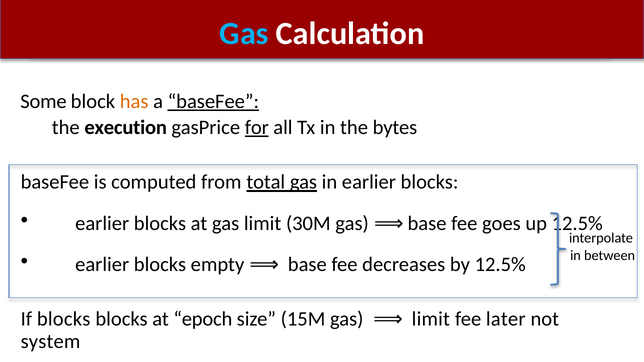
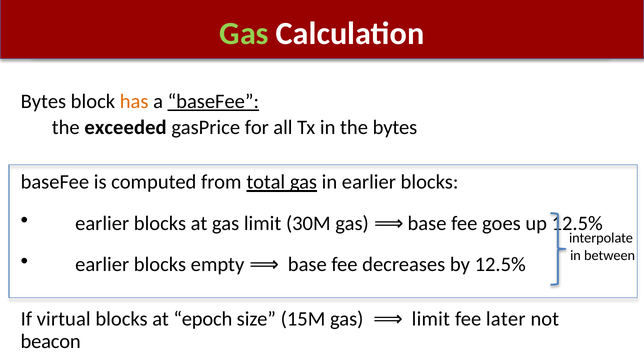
Gas at (244, 34) colour: light blue -> light green
Some at (43, 102): Some -> Bytes
execution: execution -> exceeded
for underline: present -> none
If blocks: blocks -> virtual
system: system -> beacon
